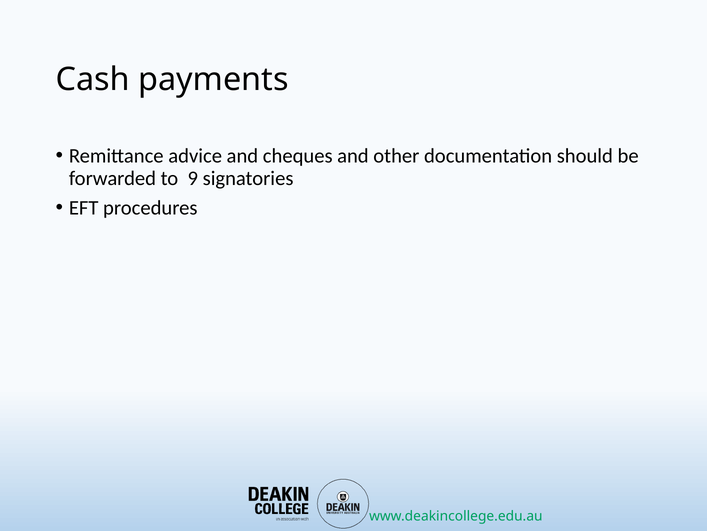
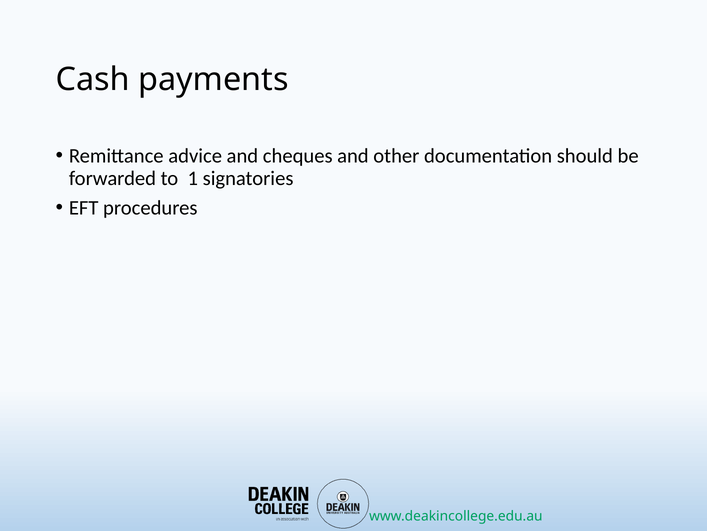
9: 9 -> 1
